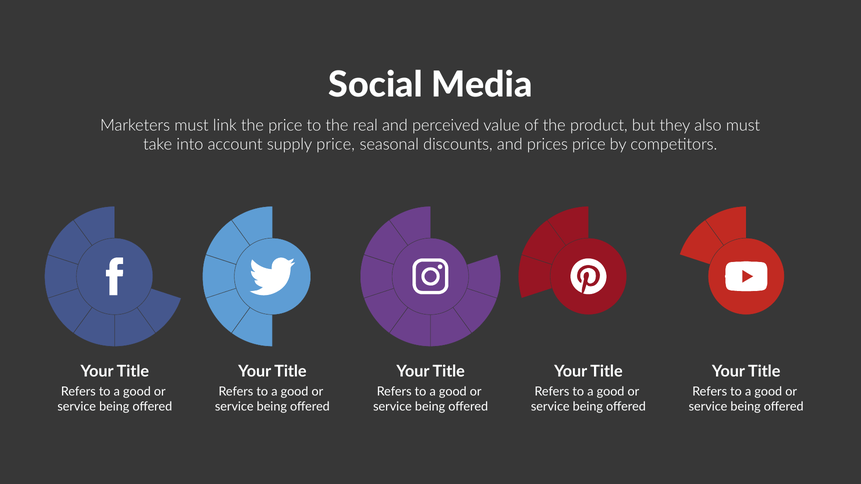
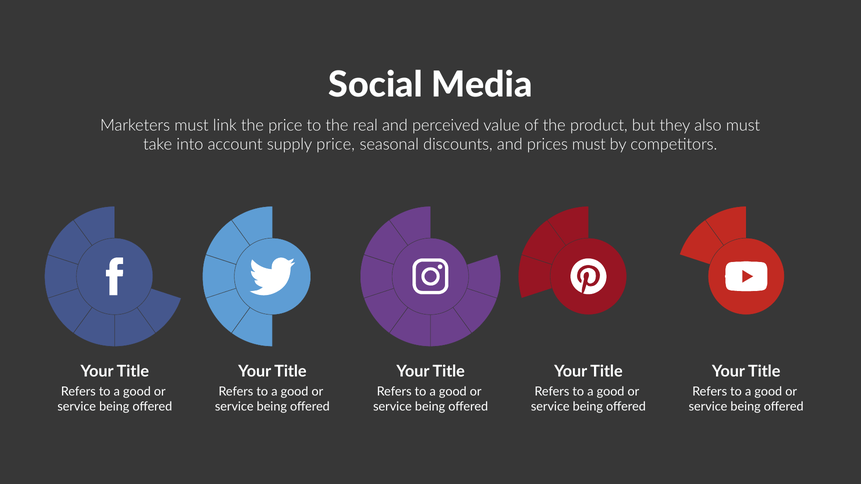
prices price: price -> must
